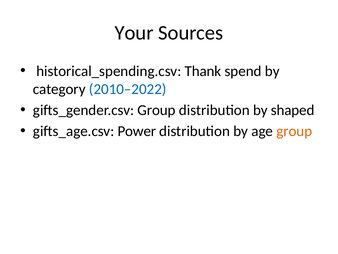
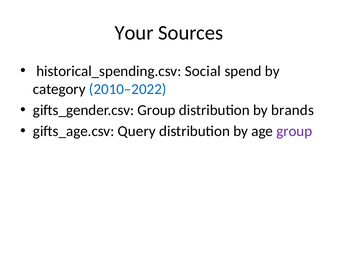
Thank: Thank -> Social
shaped: shaped -> brands
Power: Power -> Query
group at (294, 131) colour: orange -> purple
